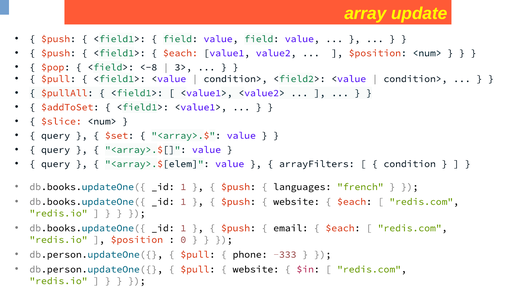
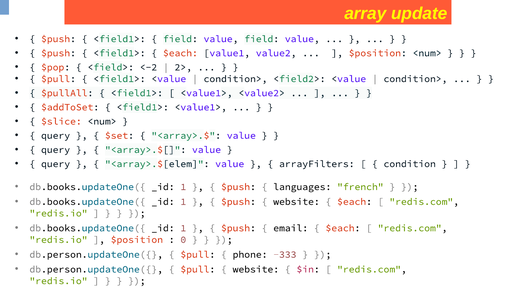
<-8: <-8 -> <-2
3>: 3> -> 2>
